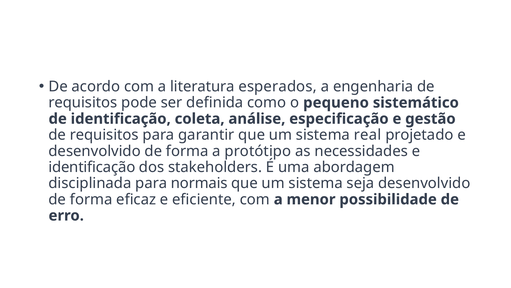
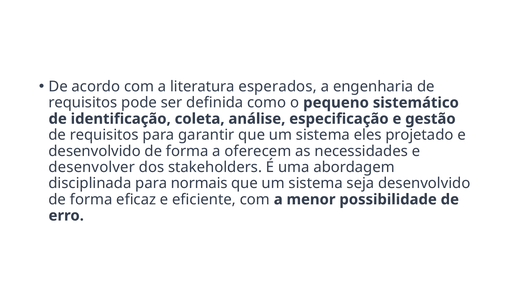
real: real -> eles
protótipo: protótipo -> oferecem
identificação at (92, 167): identificação -> desenvolver
